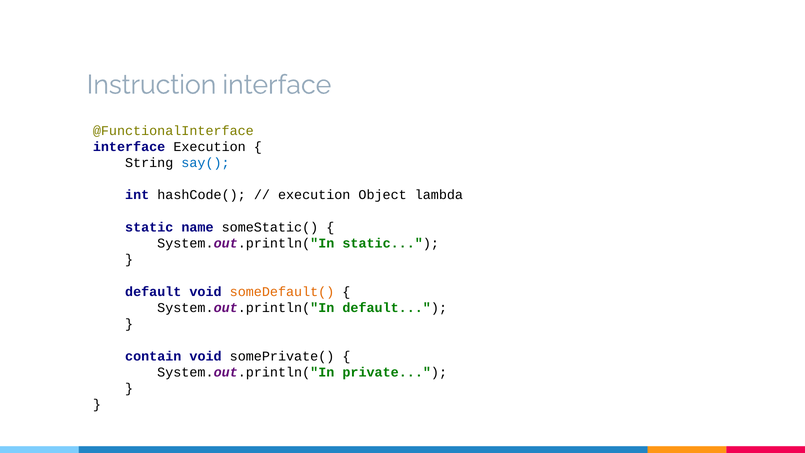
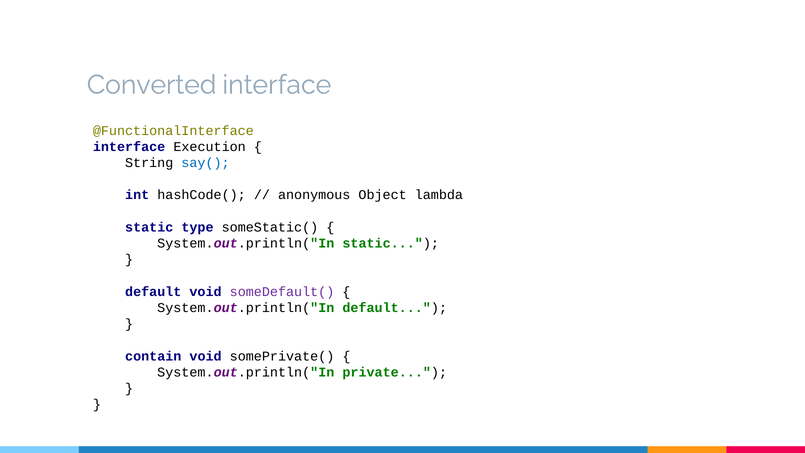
Instruction: Instruction -> Converted
execution at (314, 195): execution -> anonymous
name: name -> type
someDefault( colour: orange -> purple
